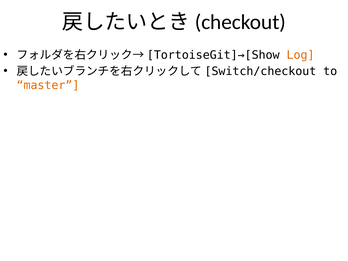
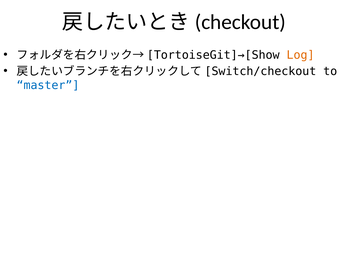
master colour: orange -> blue
